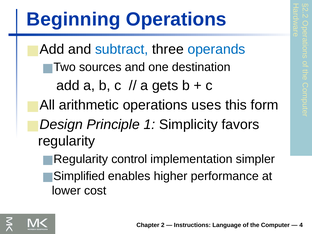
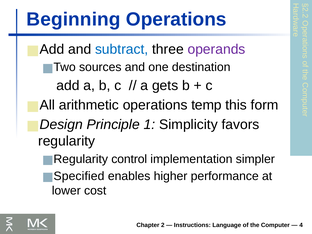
operands colour: blue -> purple
uses: uses -> temp
Simplified: Simplified -> Specified
